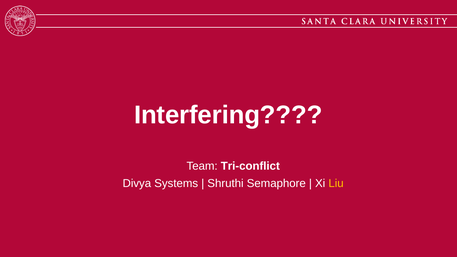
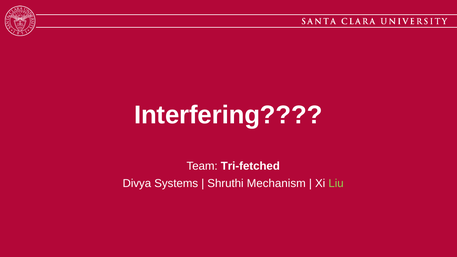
Tri-conflict: Tri-conflict -> Tri-fetched
Semaphore: Semaphore -> Mechanism
Liu colour: yellow -> light green
